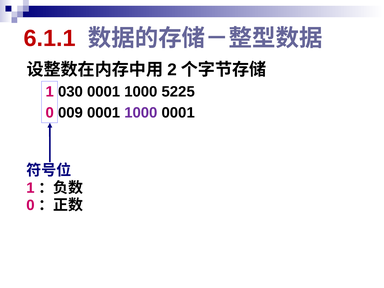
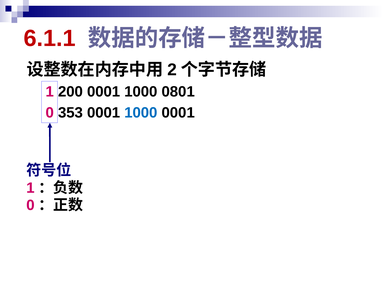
030: 030 -> 200
5225: 5225 -> 0801
009: 009 -> 353
1000 at (141, 113) colour: purple -> blue
